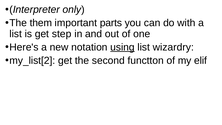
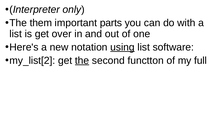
step: step -> over
wizardry: wizardry -> software
the at (82, 60) underline: none -> present
elif: elif -> full
